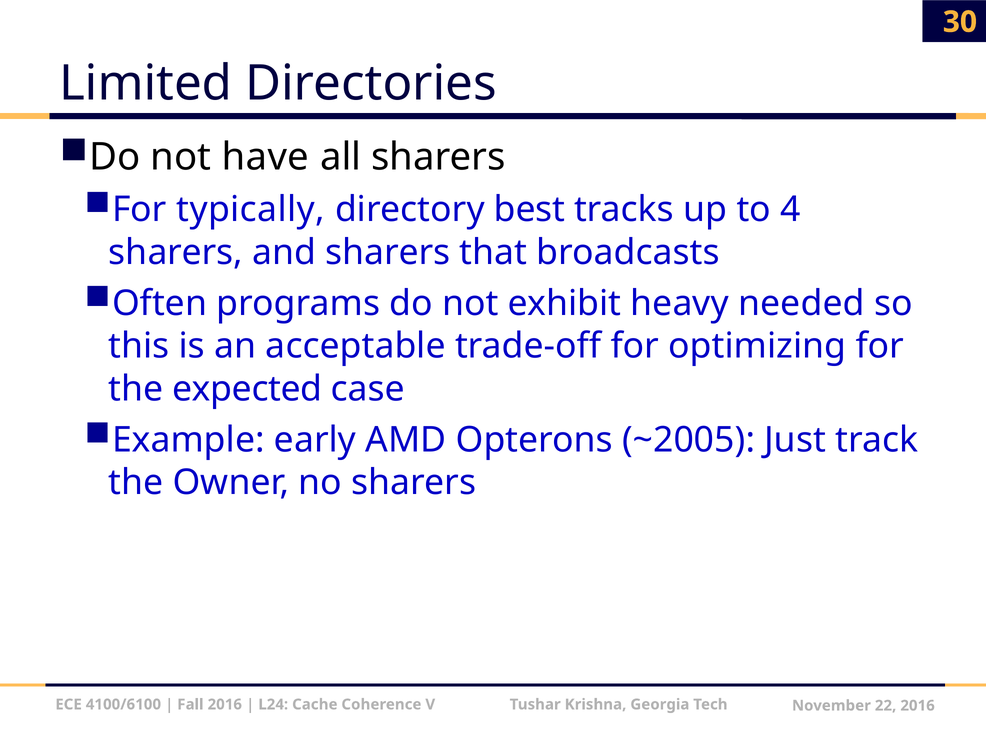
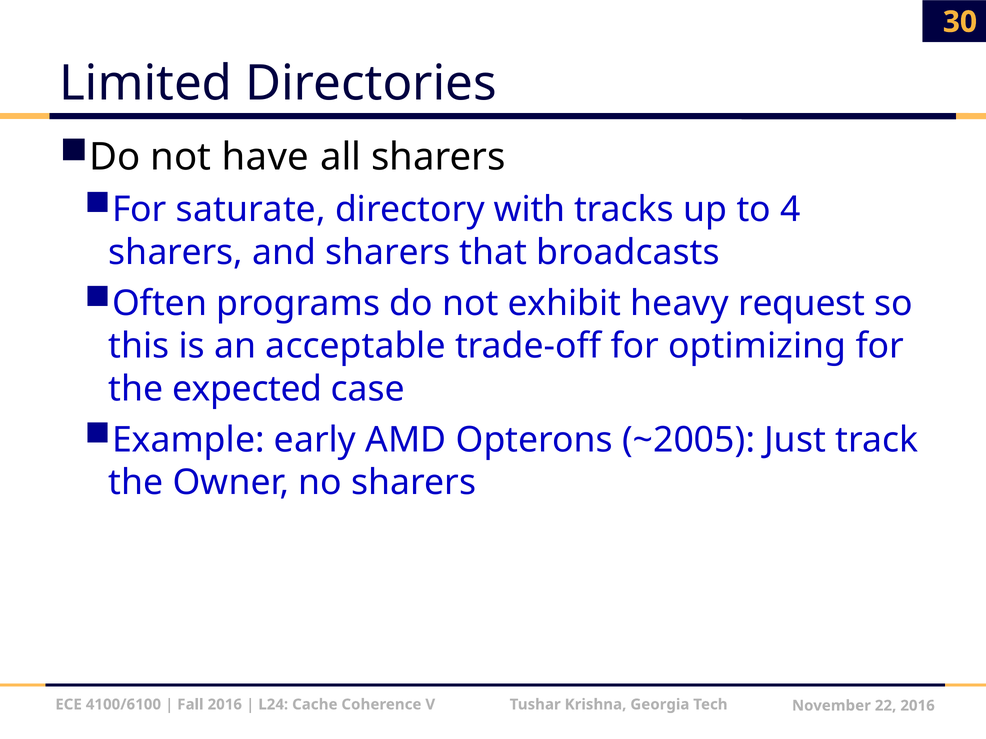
typically: typically -> saturate
best: best -> with
needed: needed -> request
